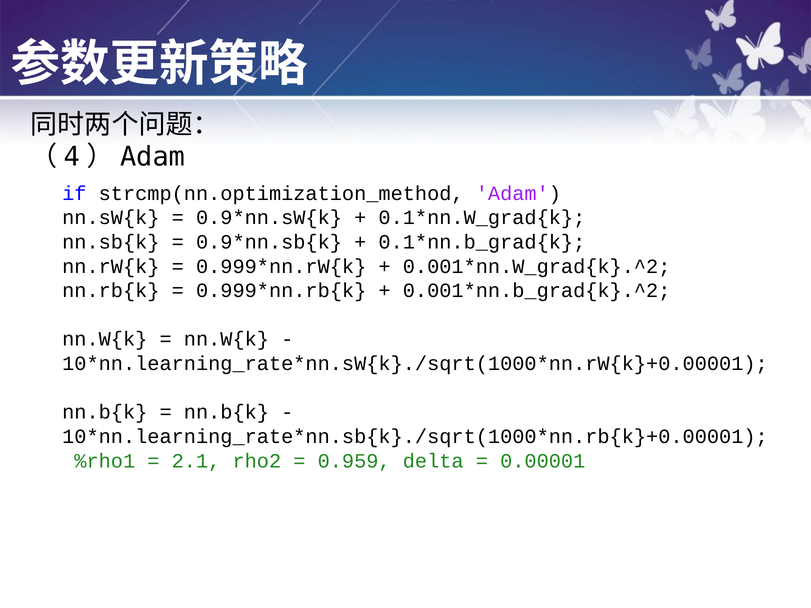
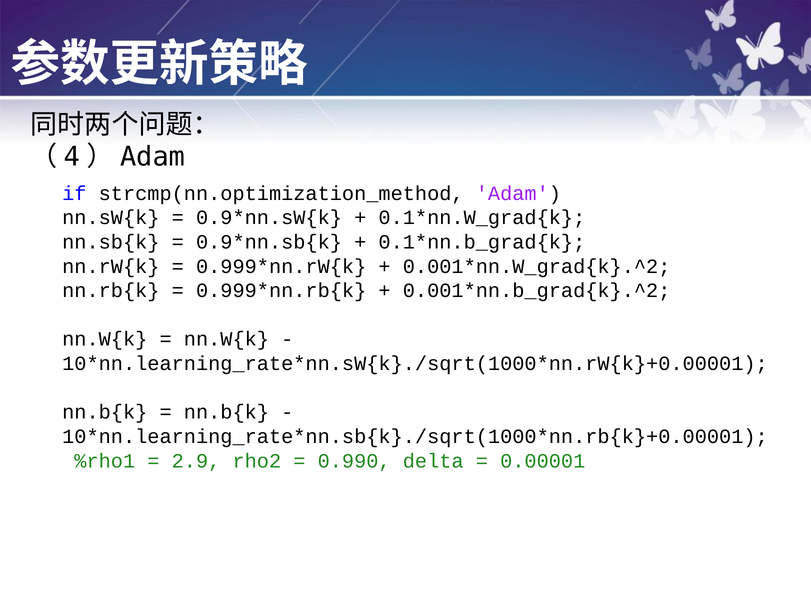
2.1: 2.1 -> 2.9
0.959: 0.959 -> 0.990
